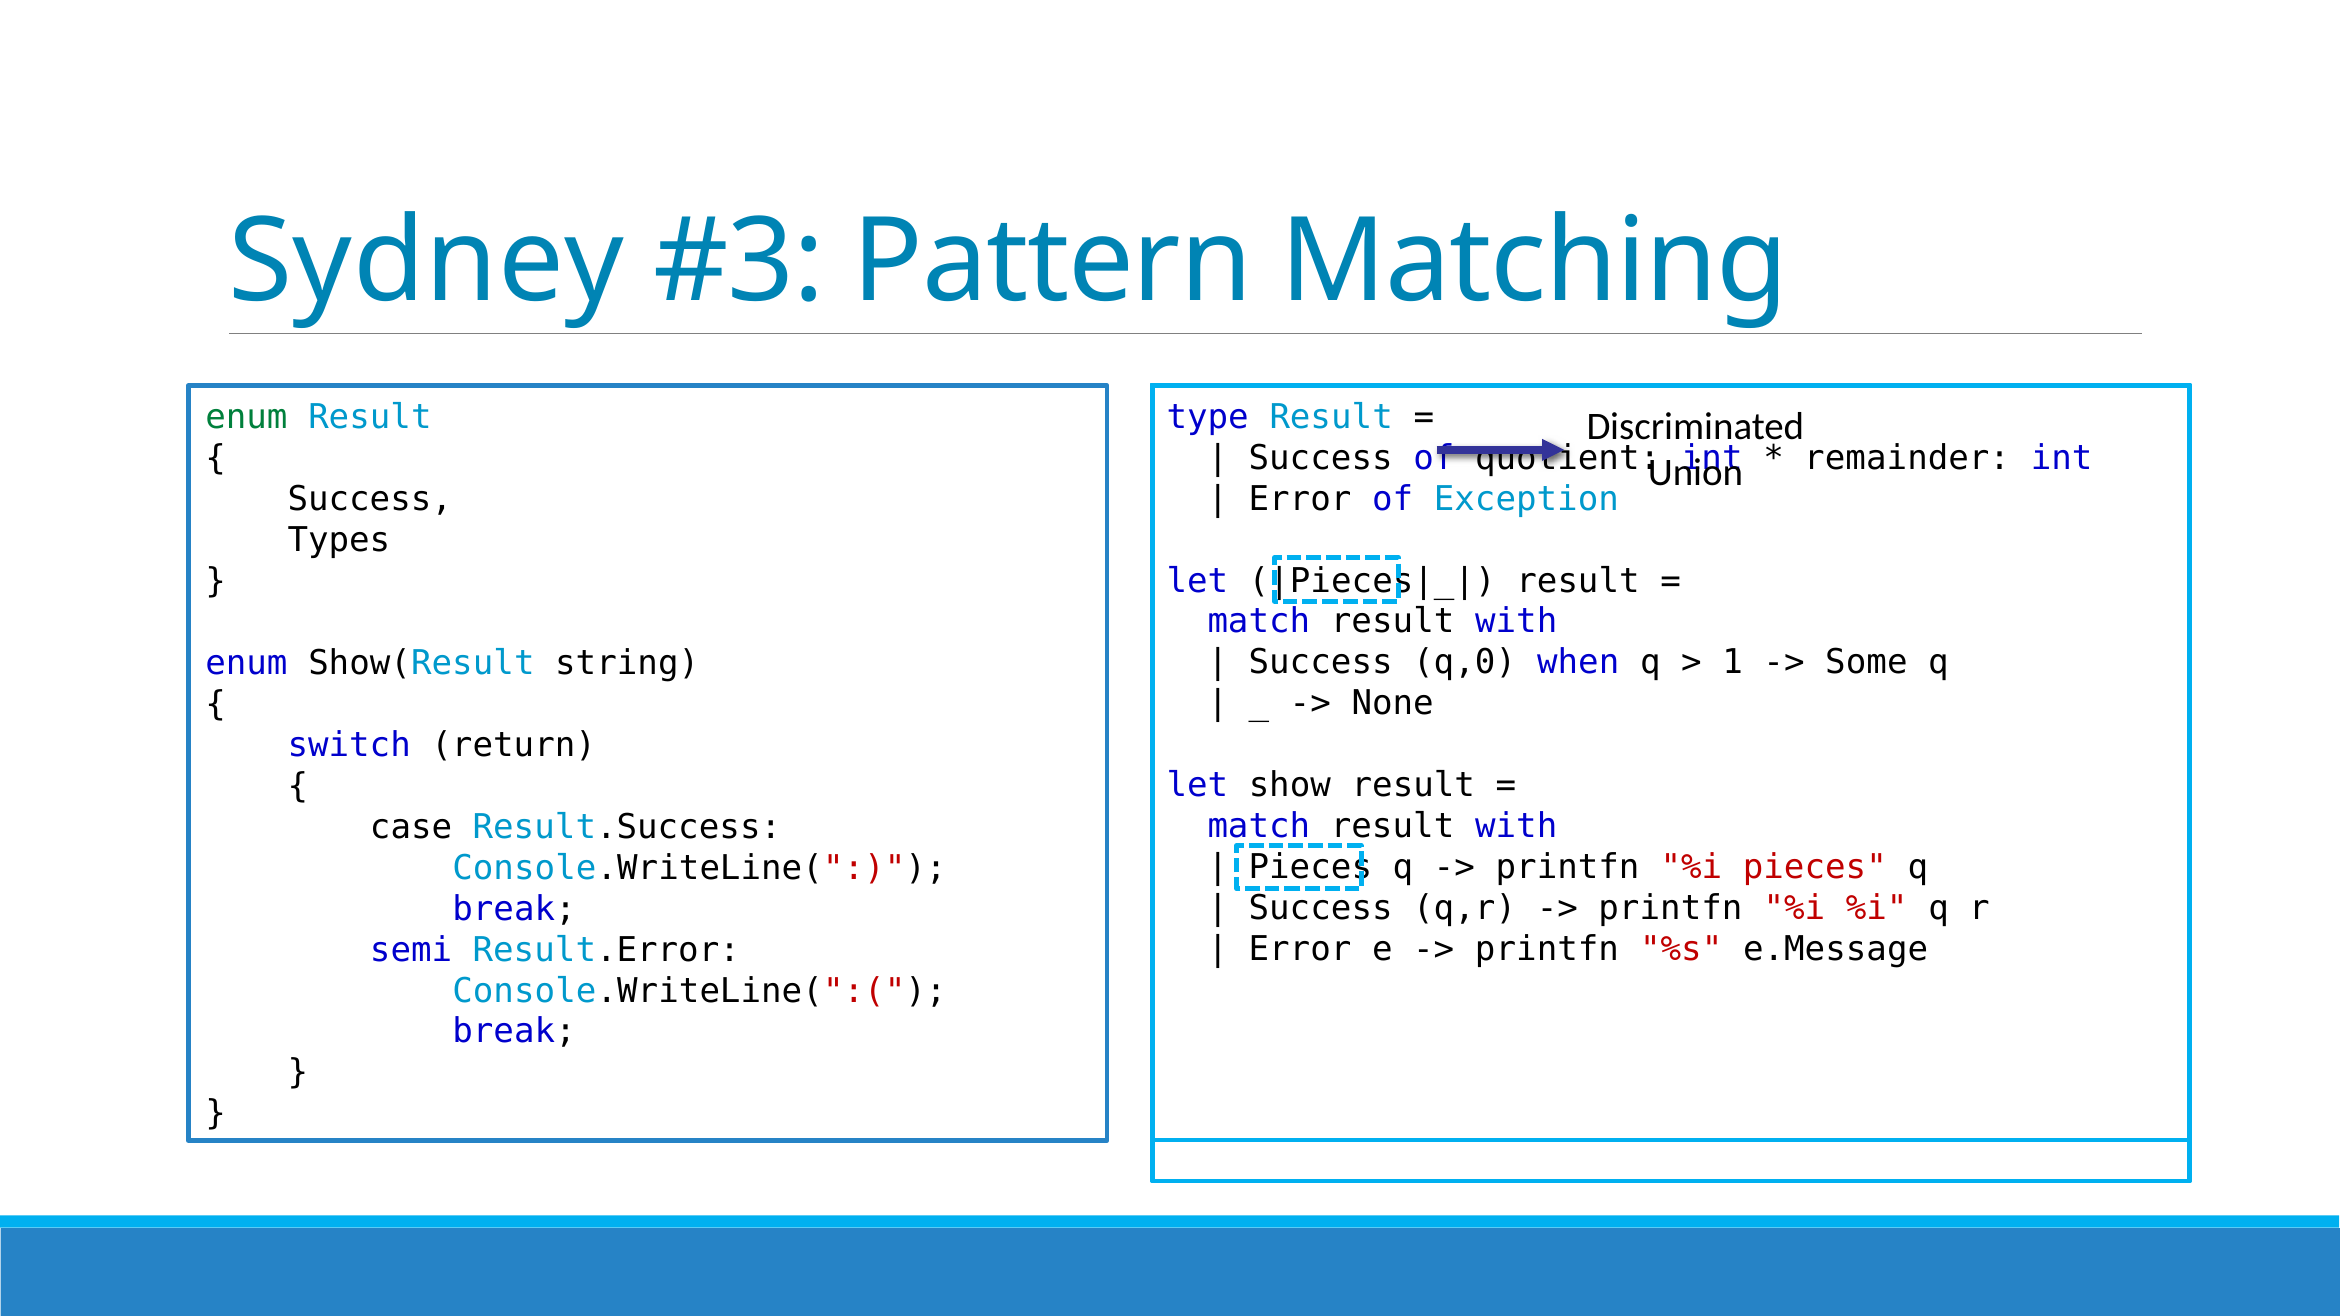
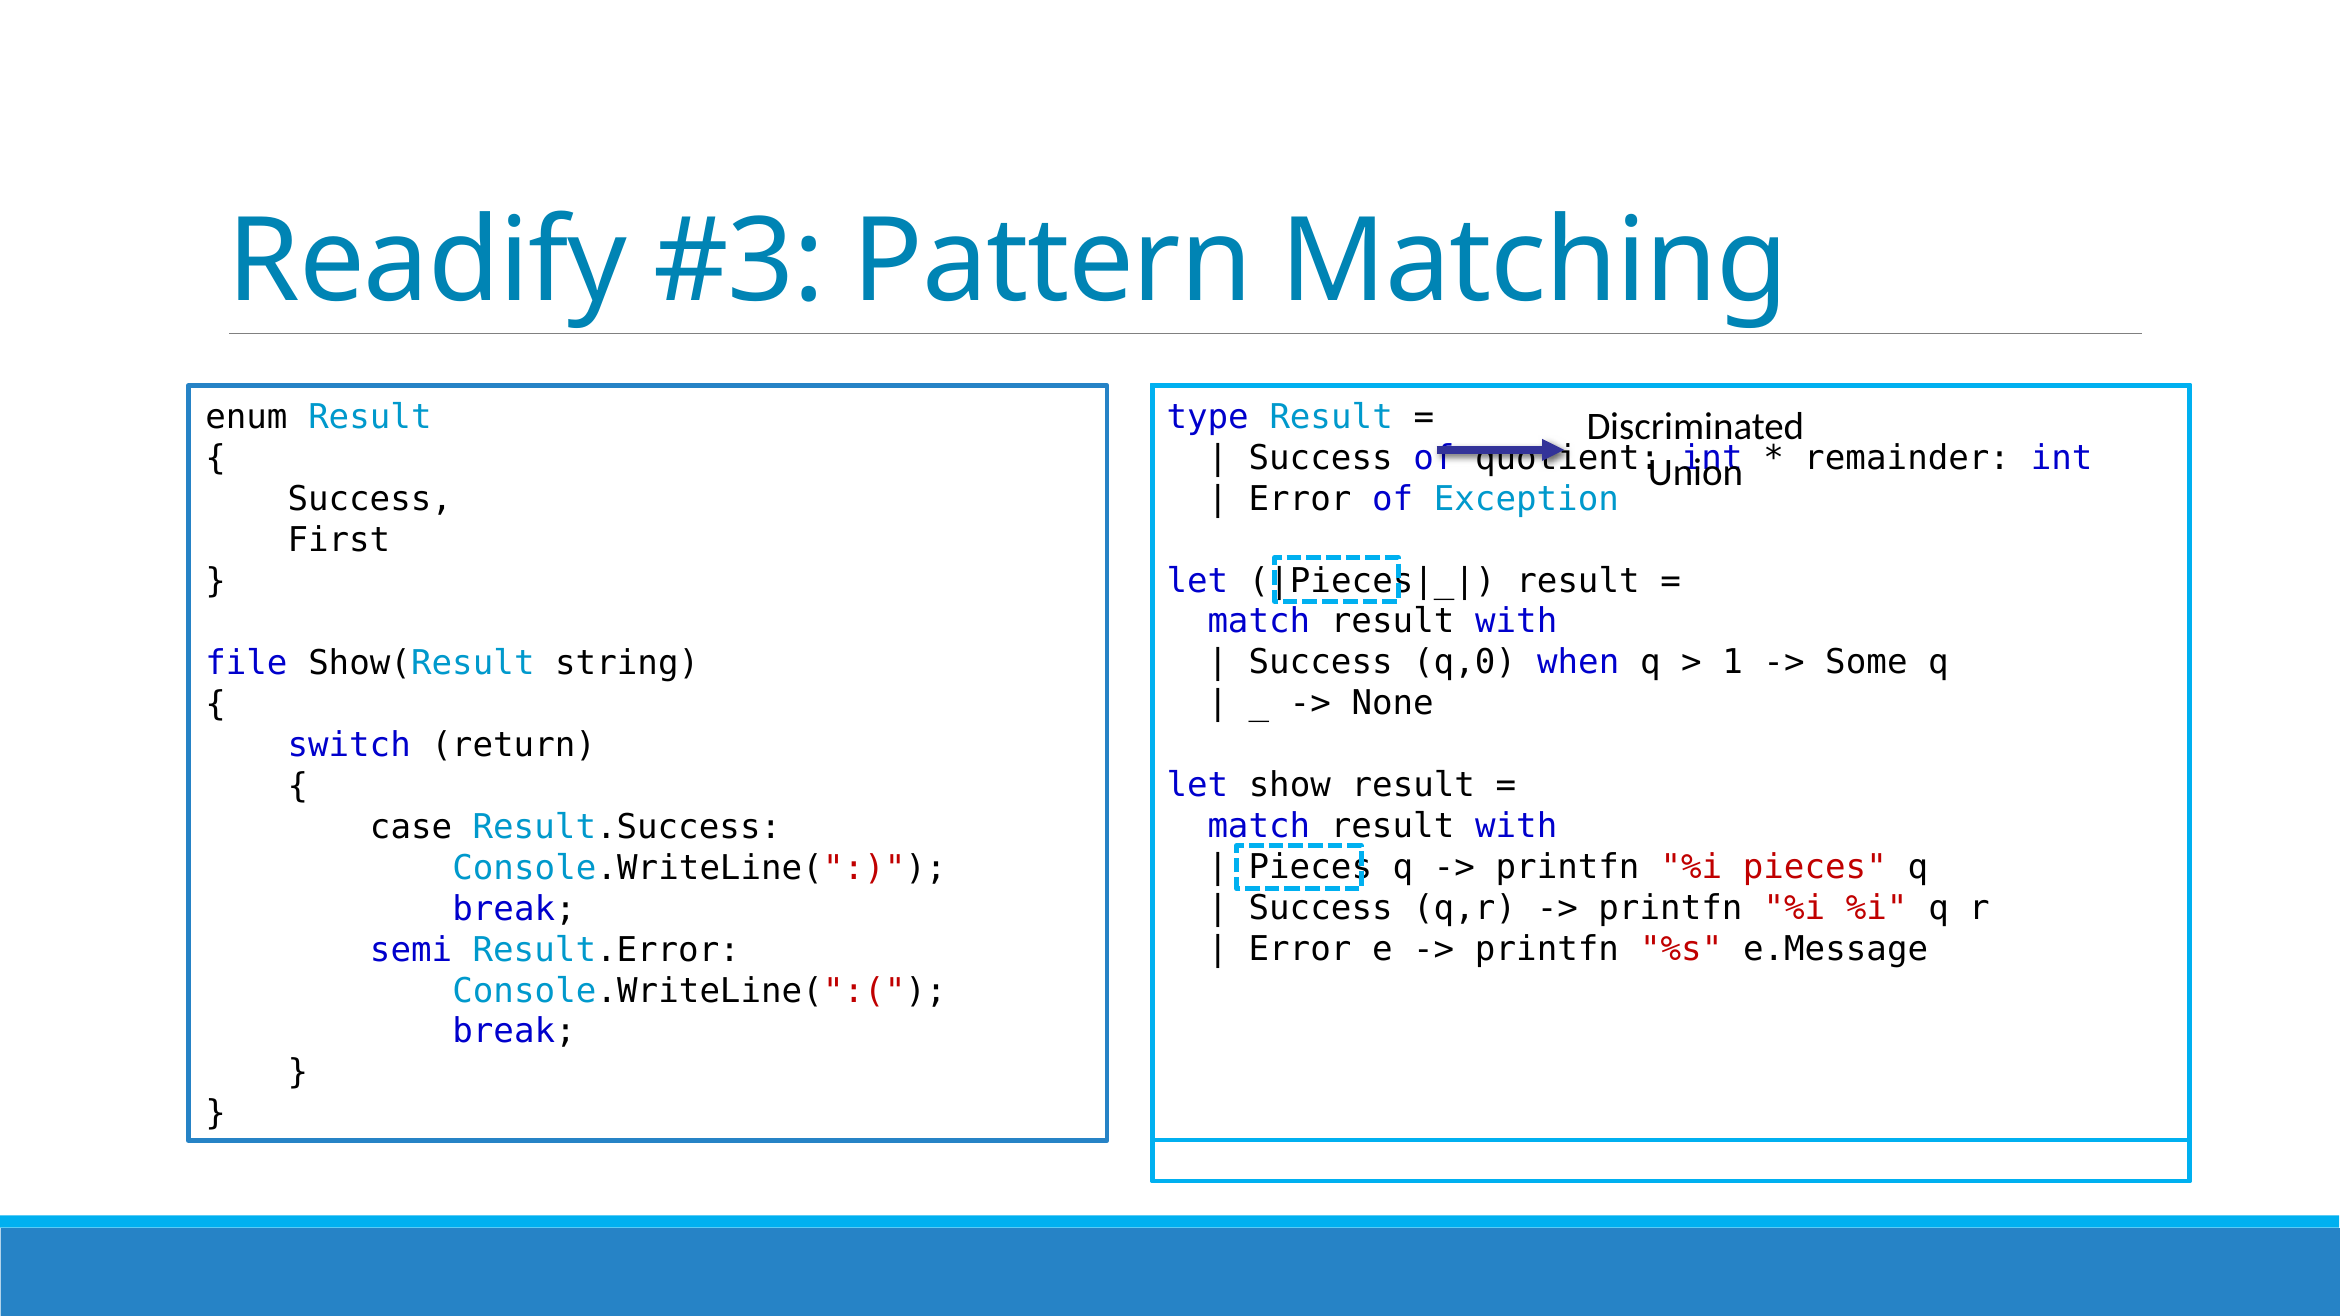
Sydney: Sydney -> Readify
enum at (246, 417) colour: green -> black
Types: Types -> First
enum at (246, 663): enum -> file
